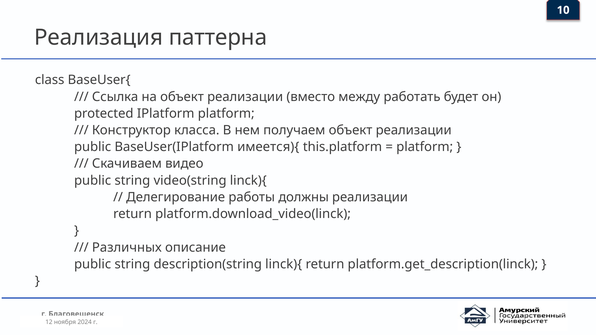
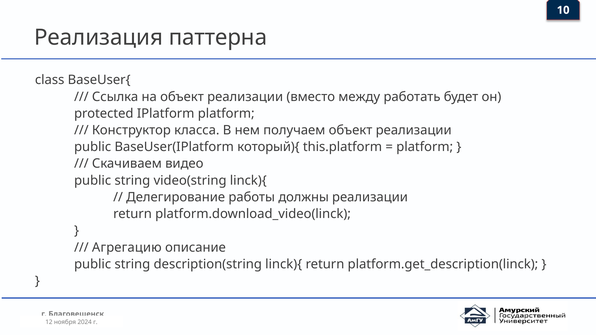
имеется){: имеется){ -> который){
Различных: Различных -> Агрегацию
